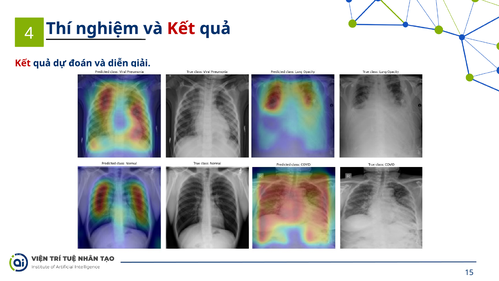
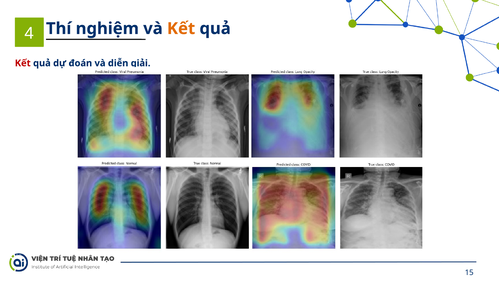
Kết at (181, 29) colour: red -> orange
